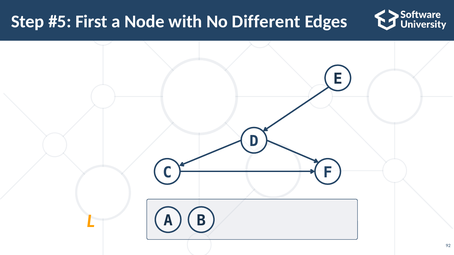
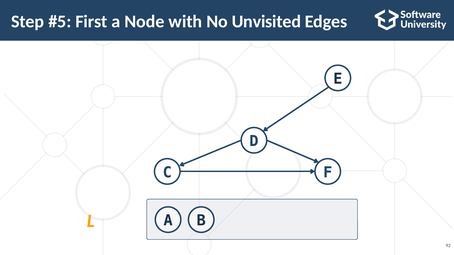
Different: Different -> Unvisited
